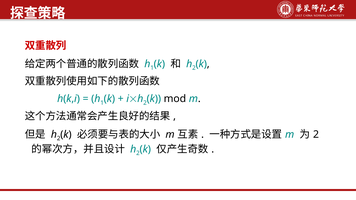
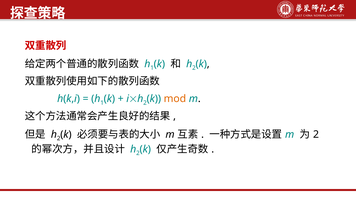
mod colour: black -> orange
